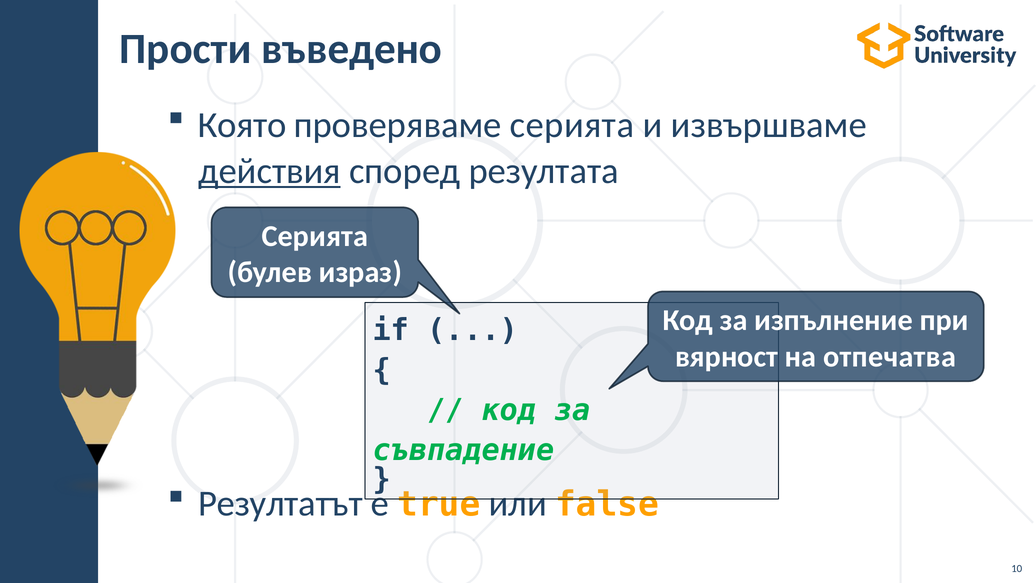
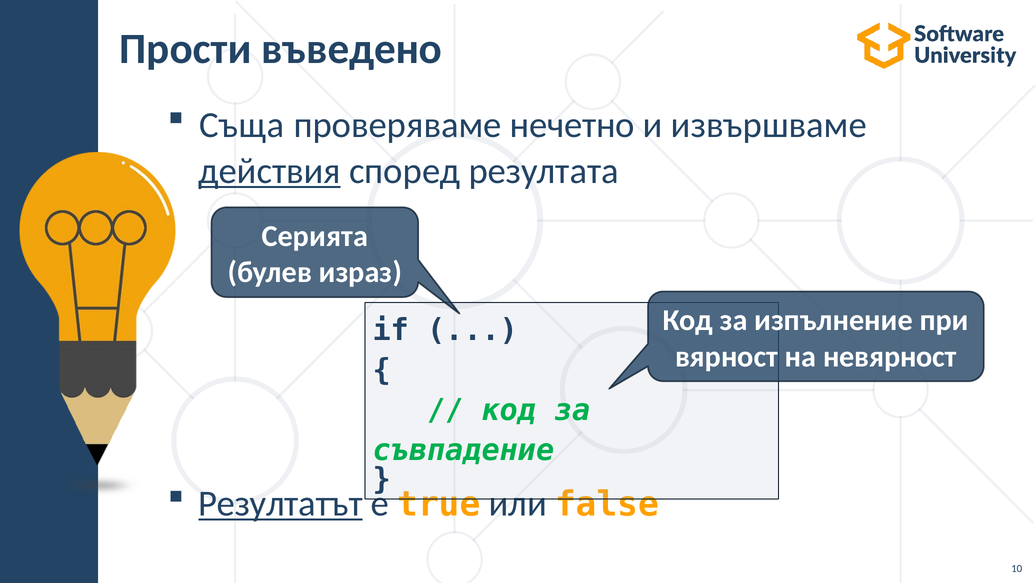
Която: Която -> Съща
проверяваме серията: серията -> нечетно
oтпечатва: oтпечатва -> невярност
Резултатът underline: none -> present
